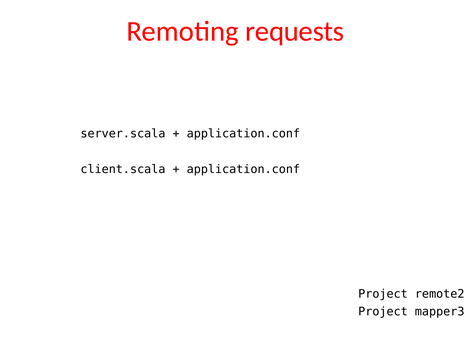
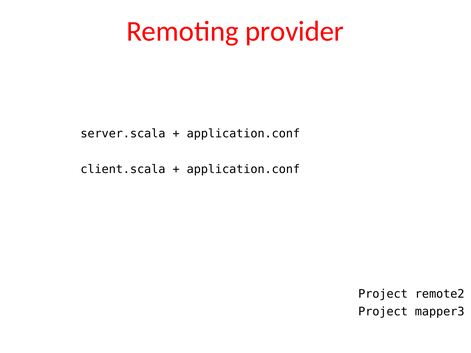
requests: requests -> provider
